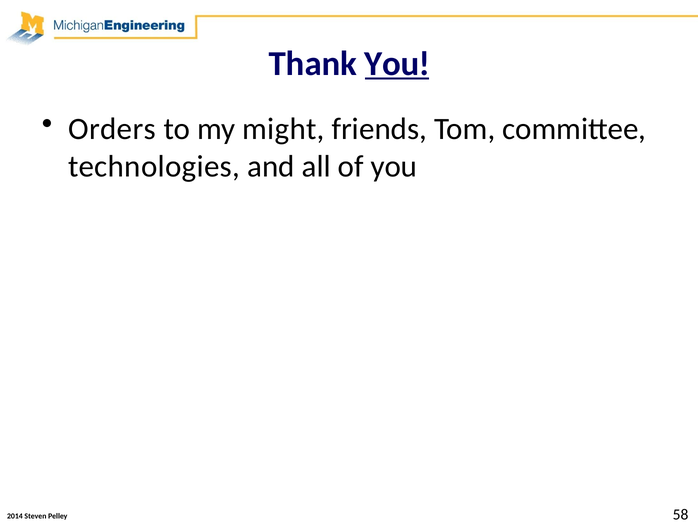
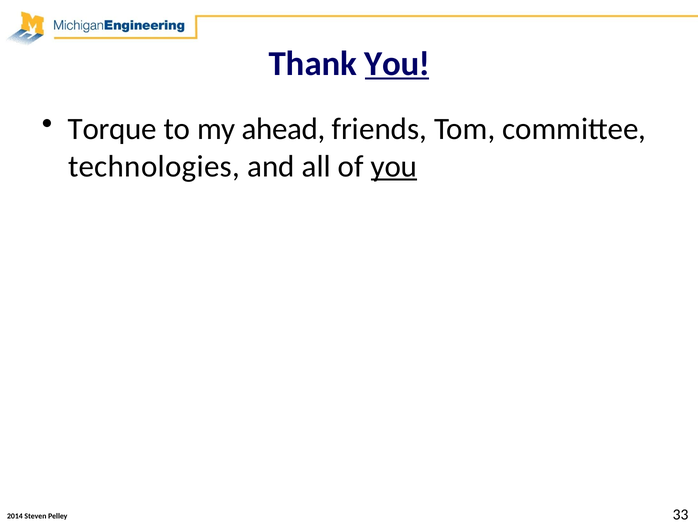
Orders: Orders -> Torque
might: might -> ahead
you at (394, 166) underline: none -> present
58: 58 -> 33
